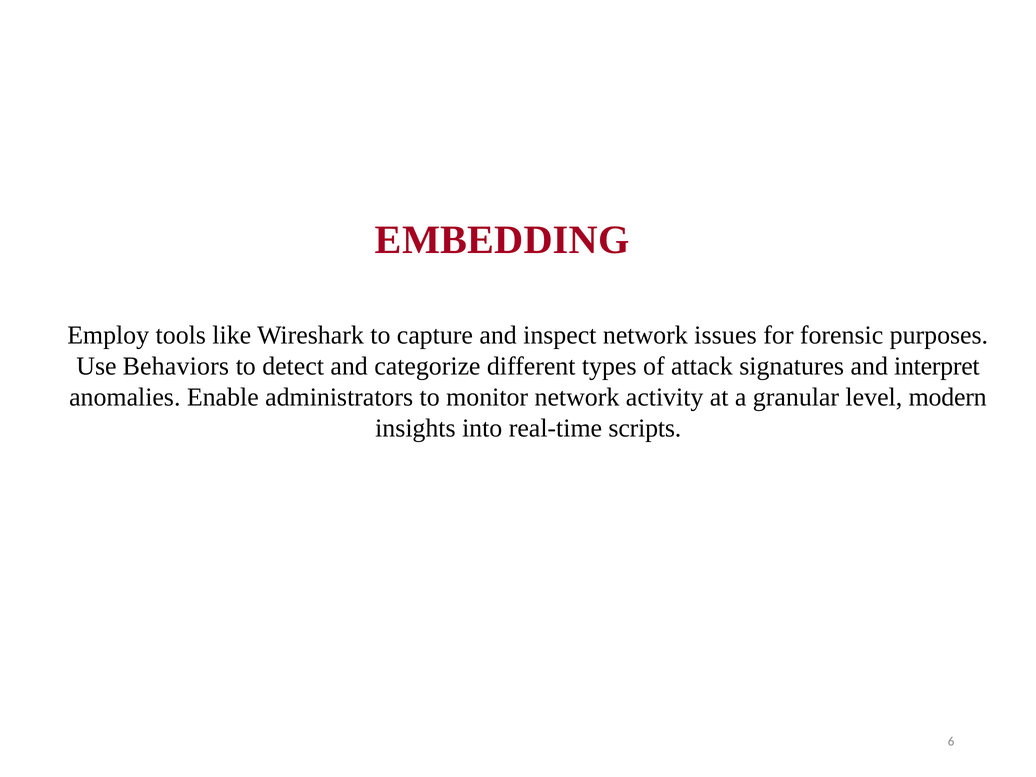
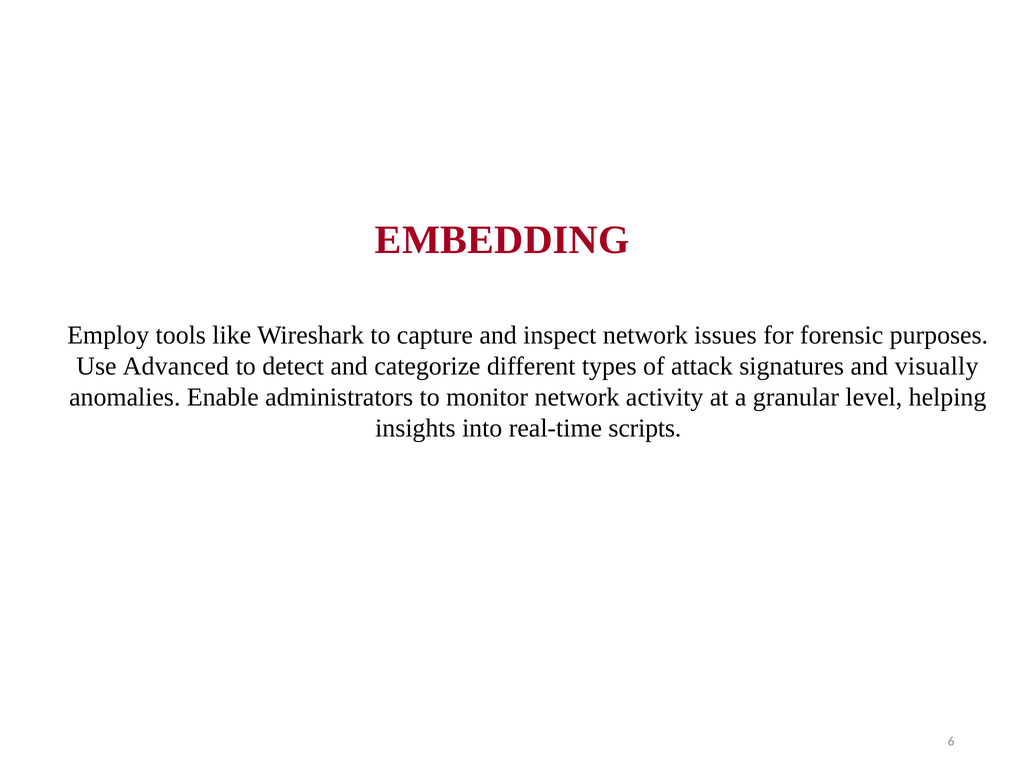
Behaviors: Behaviors -> Advanced
interpret: interpret -> visually
modern: modern -> helping
